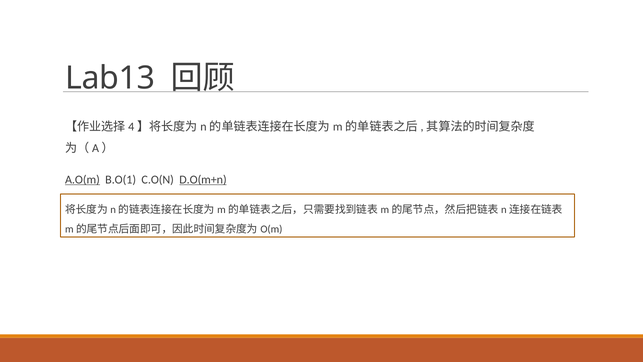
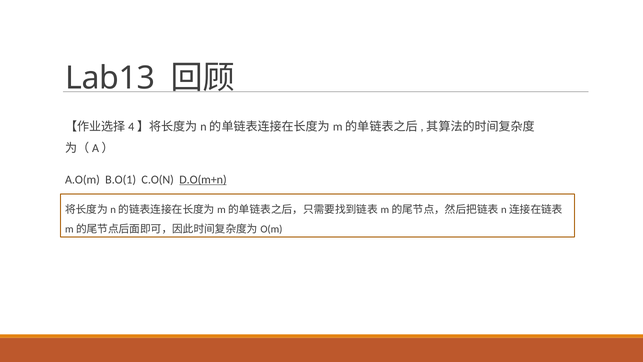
A.O(m underline: present -> none
